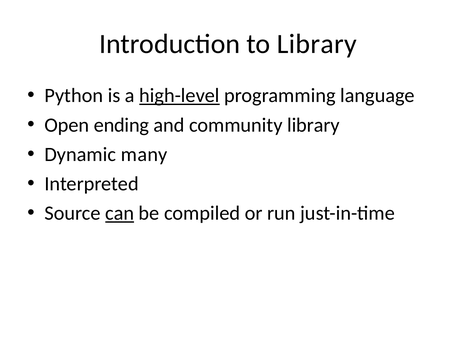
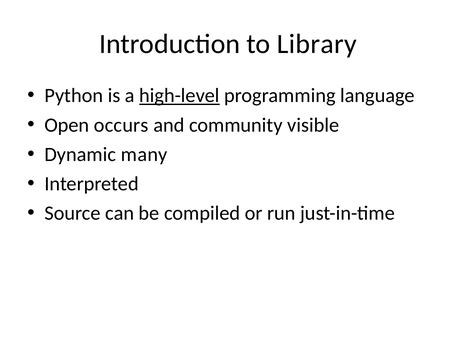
ending: ending -> occurs
community library: library -> visible
can underline: present -> none
